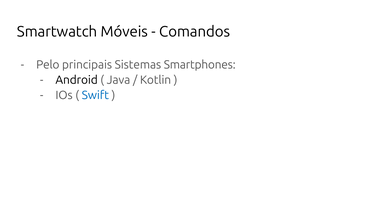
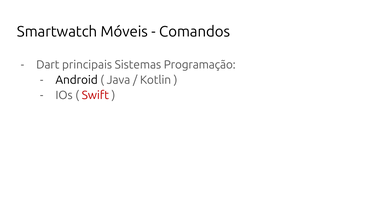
Pelo: Pelo -> Dart
Smartphones: Smartphones -> Programação
Swift colour: blue -> red
